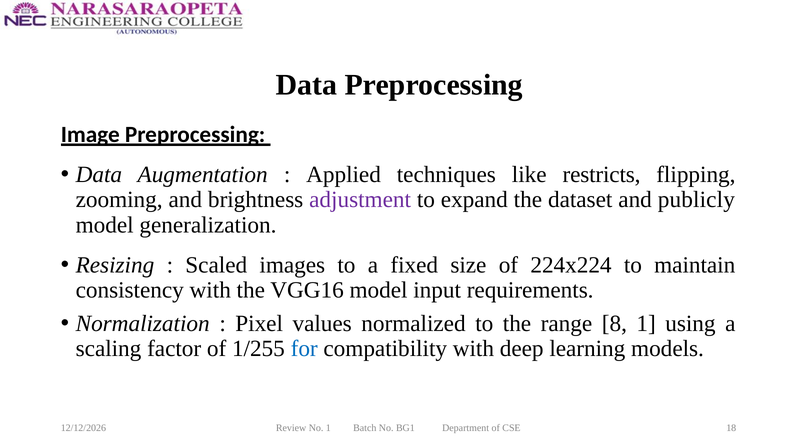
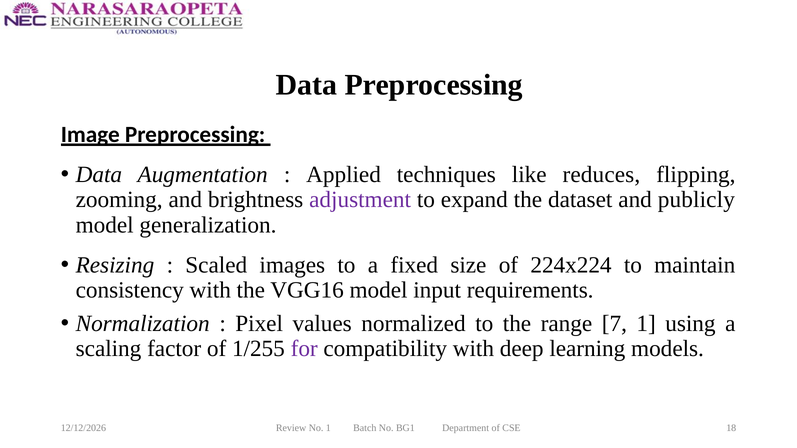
restricts: restricts -> reduces
8: 8 -> 7
for colour: blue -> purple
